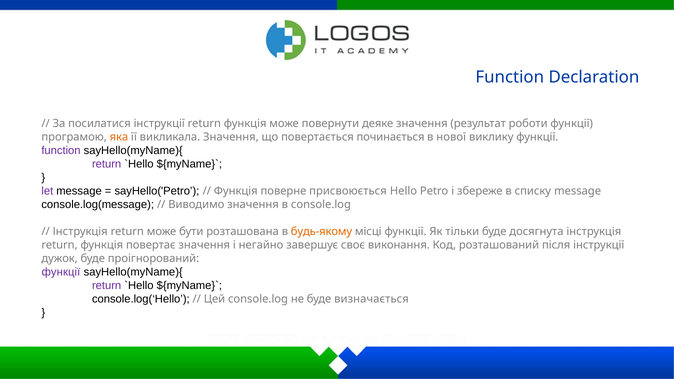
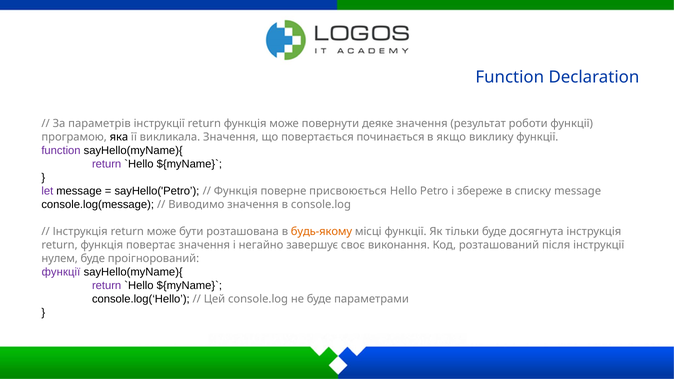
посилатися: посилатися -> параметрів
яка colour: orange -> black
нової: нової -> якщо
дужок: дужок -> нулем
визначається: визначається -> параметрами
